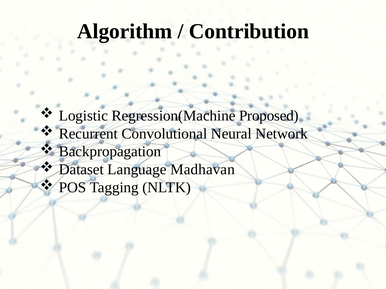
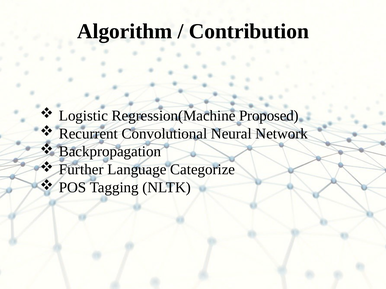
Dataset: Dataset -> Further
Madhavan: Madhavan -> Categorize
